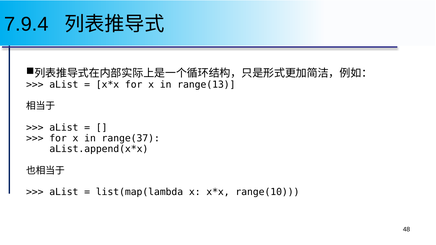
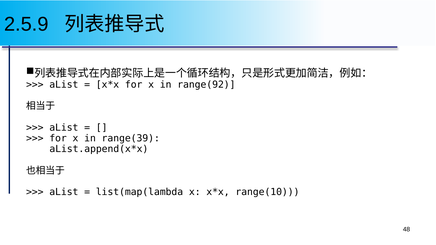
7.9.4: 7.9.4 -> 2.5.9
range(13: range(13 -> range(92
range(37: range(37 -> range(39
